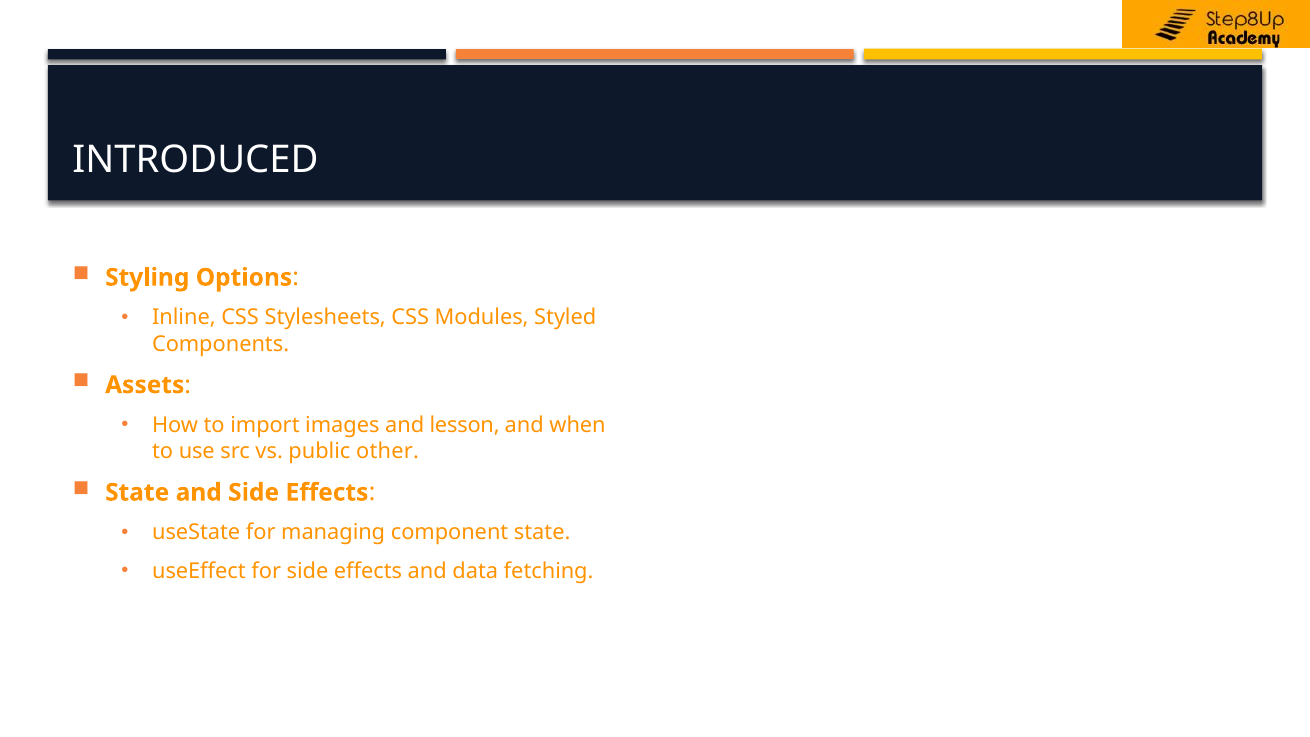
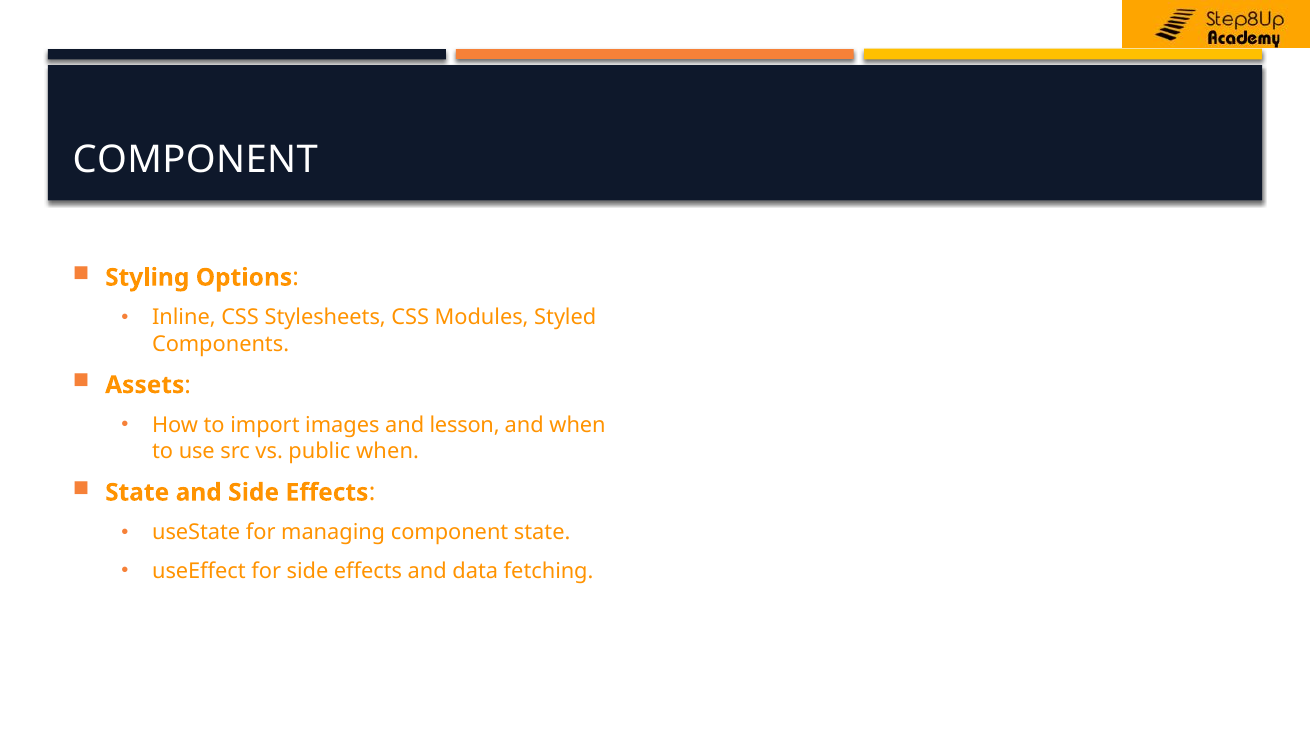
INTRODUCED at (195, 159): INTRODUCED -> COMPONENT
public other: other -> when
